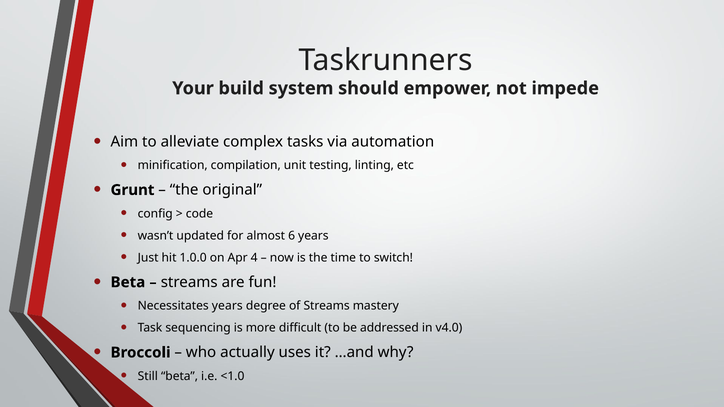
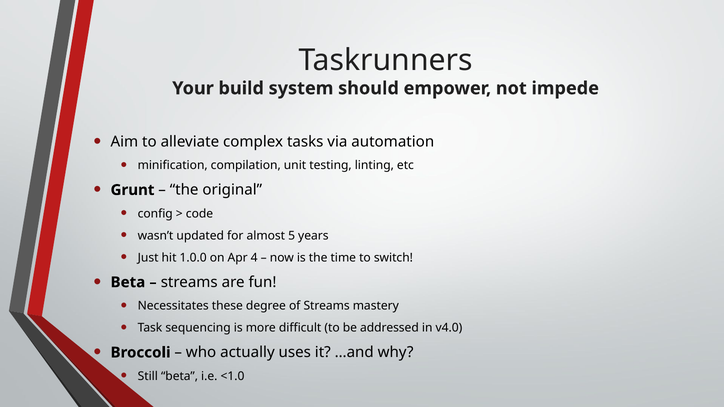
6: 6 -> 5
Necessitates years: years -> these
